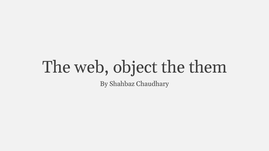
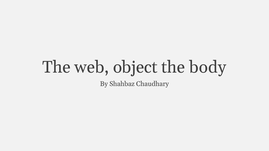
them: them -> body
